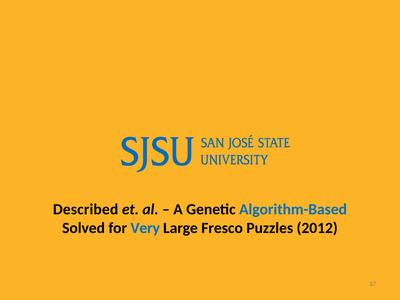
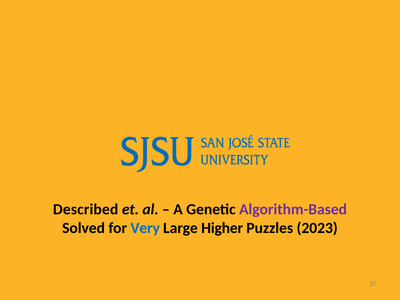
Algorithm-Based colour: blue -> purple
Fresco: Fresco -> Higher
2012: 2012 -> 2023
